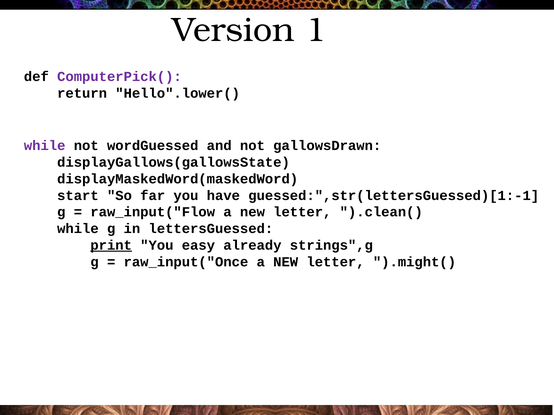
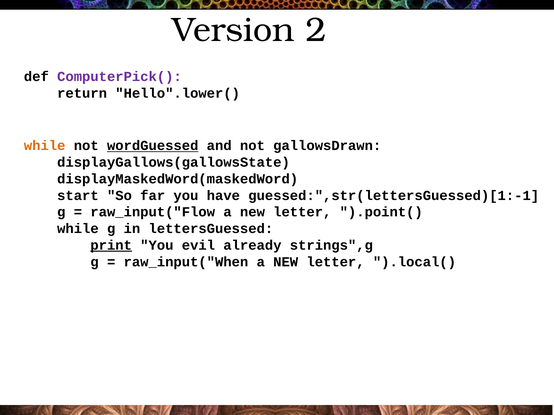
1: 1 -> 2
while at (45, 146) colour: purple -> orange
wordGuessed underline: none -> present
).clean(: ).clean( -> ).point(
easy: easy -> evil
raw_input("Once: raw_input("Once -> raw_input("When
).might(: ).might( -> ).local(
